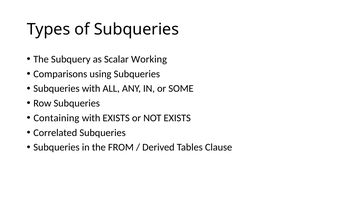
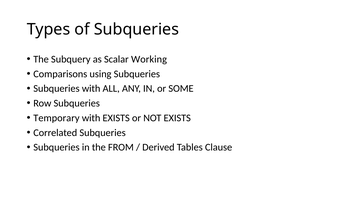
Containing: Containing -> Temporary
